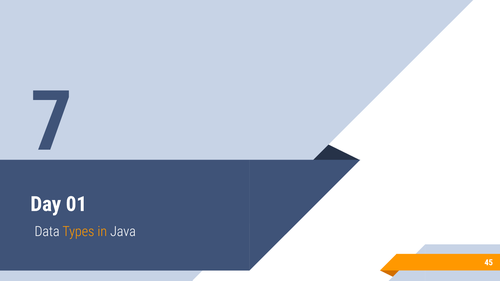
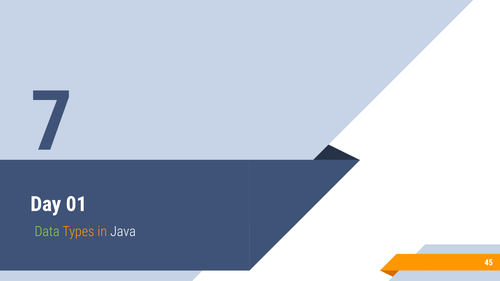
Data colour: white -> light green
